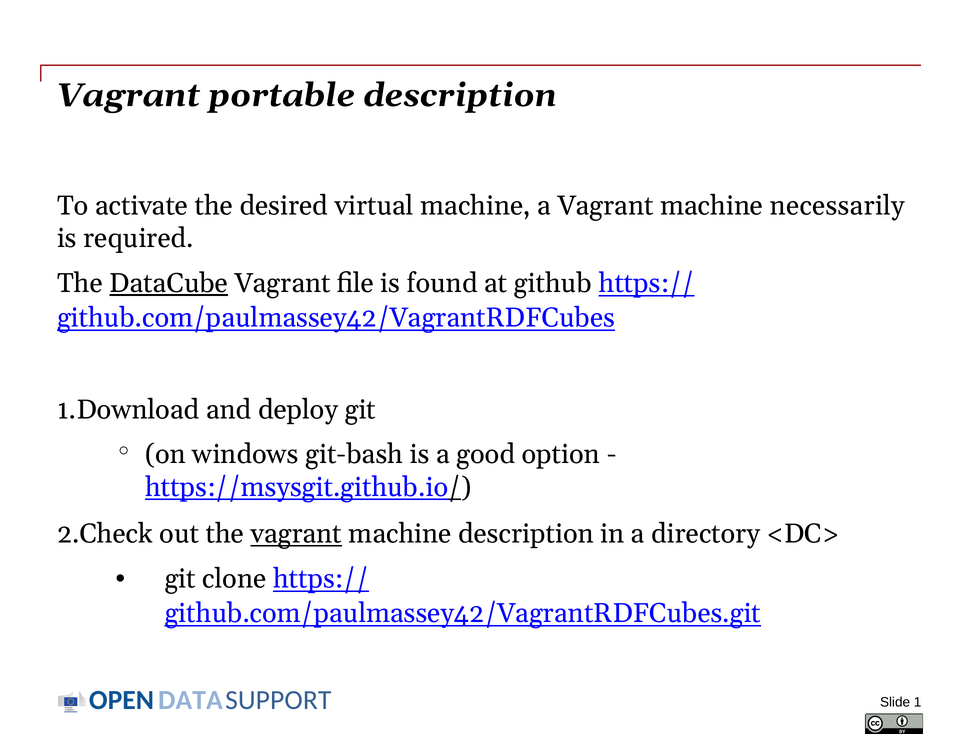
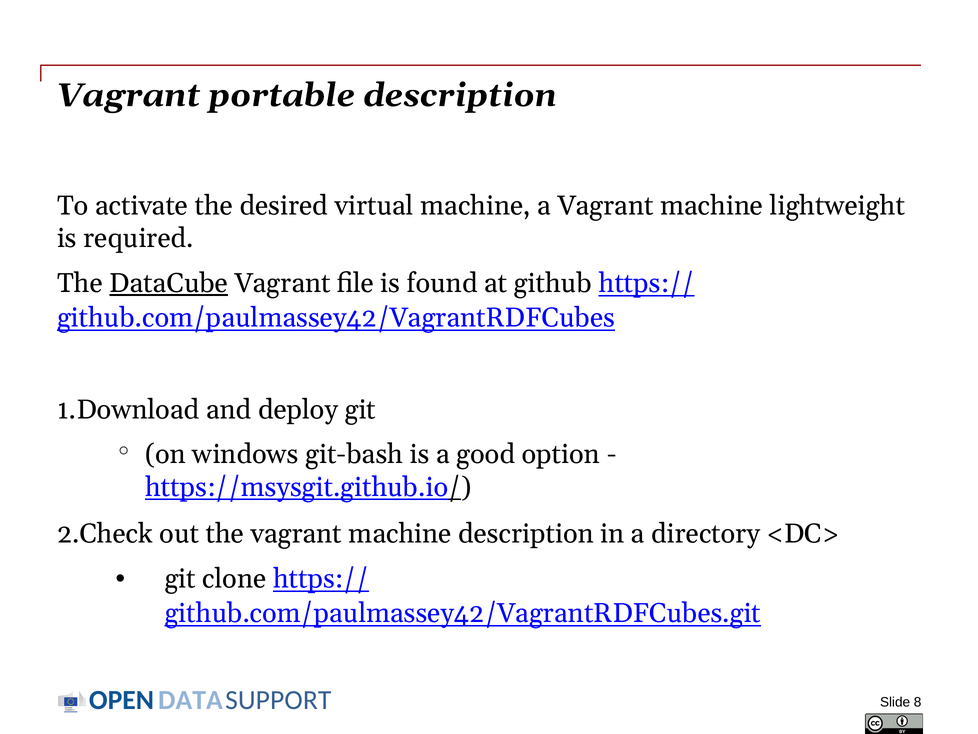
necessarily: necessarily -> lightweight
vagrant at (296, 534) underline: present -> none
1: 1 -> 8
